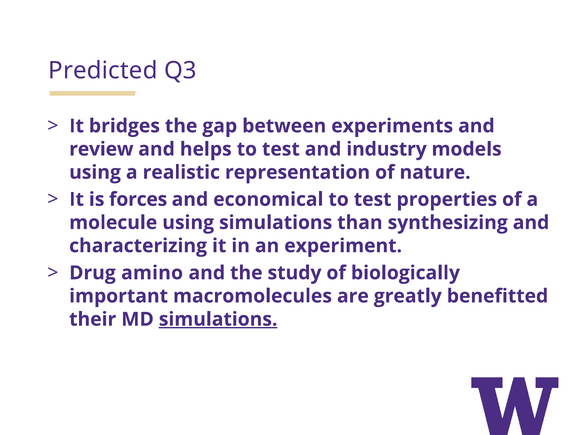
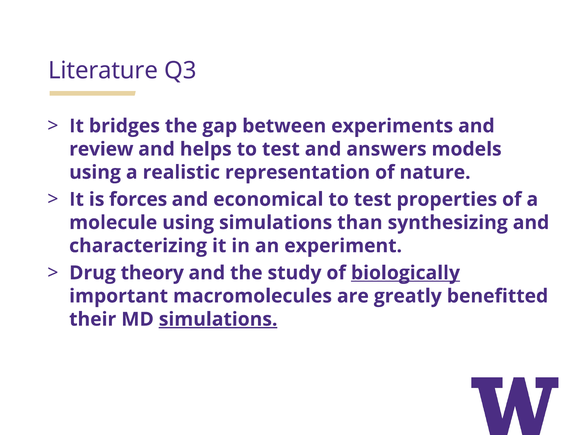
Predicted: Predicted -> Literature
industry: industry -> answers
amino: amino -> theory
biologically underline: none -> present
